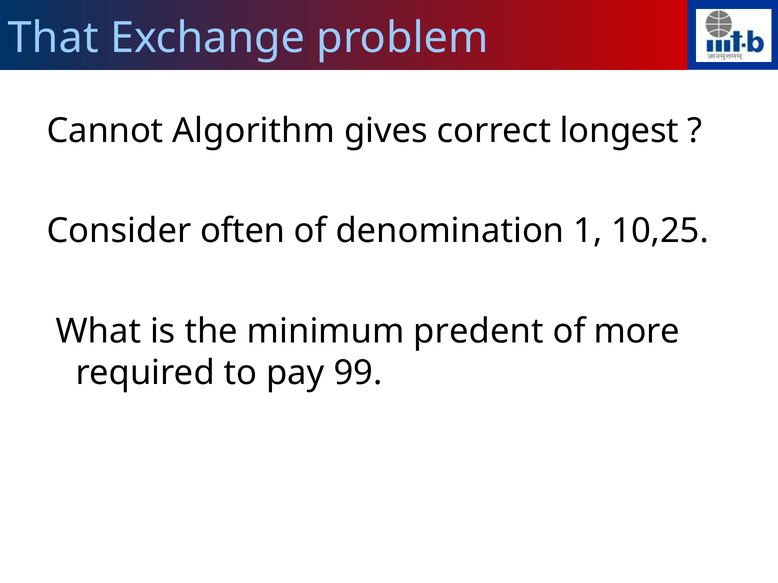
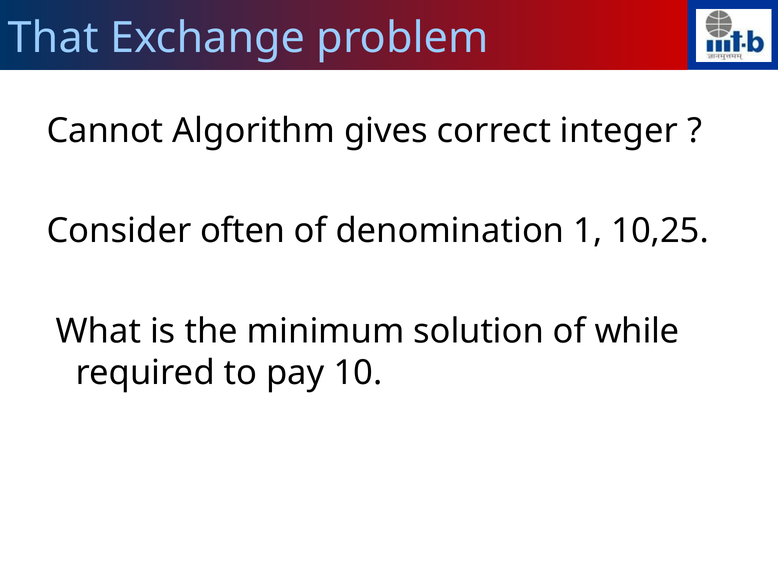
longest: longest -> integer
predent: predent -> solution
more: more -> while
99: 99 -> 10
